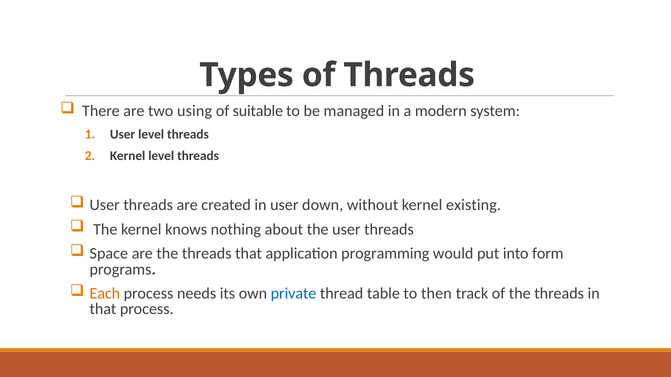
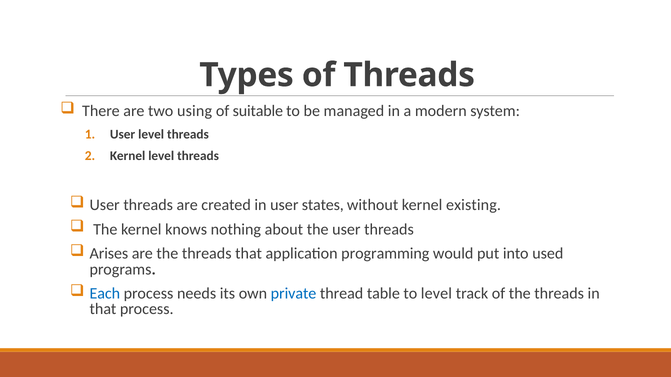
down: down -> states
Space: Space -> Arises
form: form -> used
Each colour: orange -> blue
to then: then -> level
